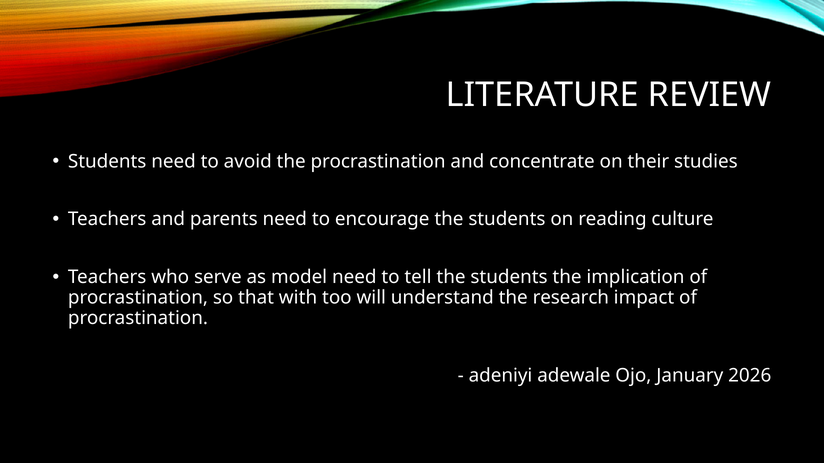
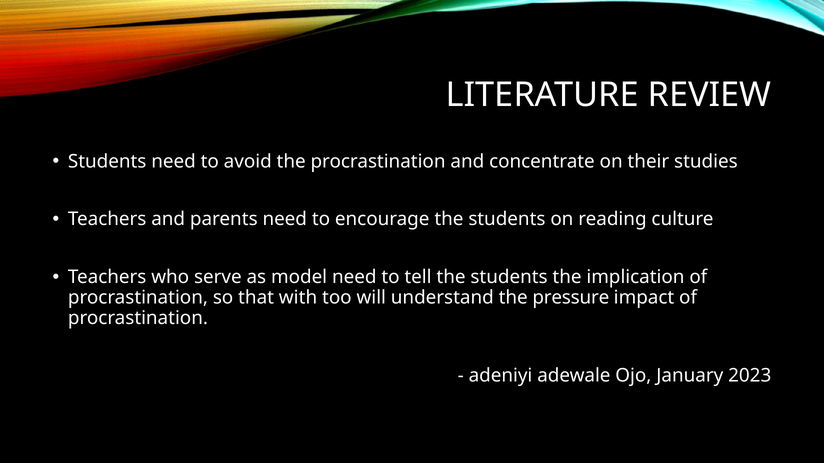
research: research -> pressure
2026: 2026 -> 2023
